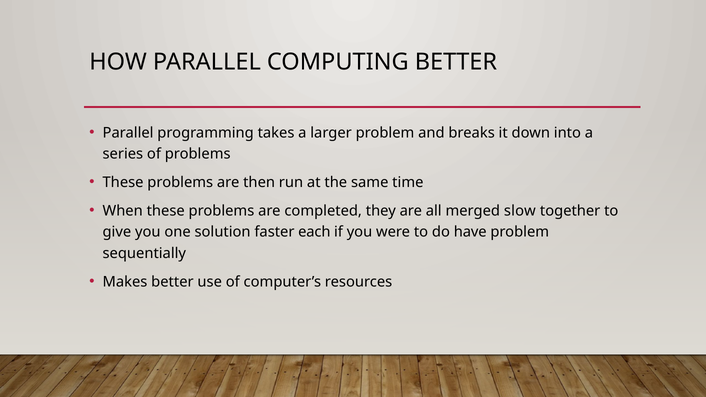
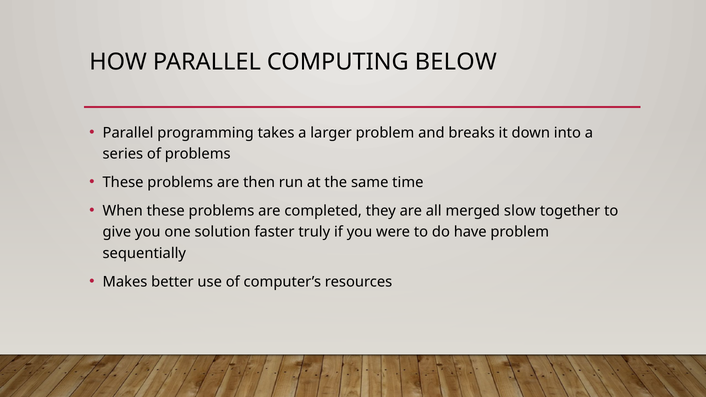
COMPUTING BETTER: BETTER -> BELOW
each: each -> truly
